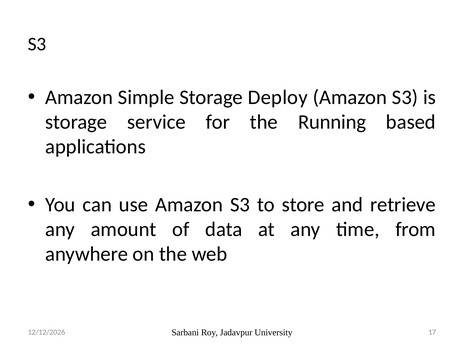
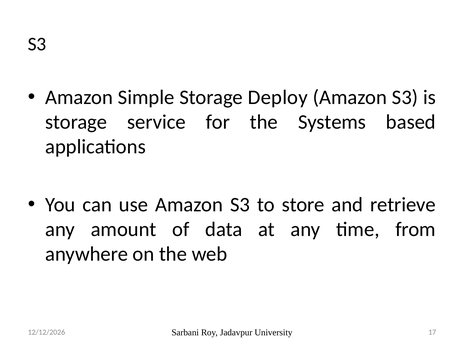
Running: Running -> Systems
